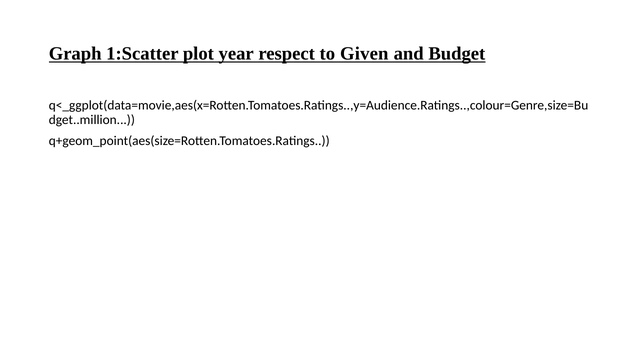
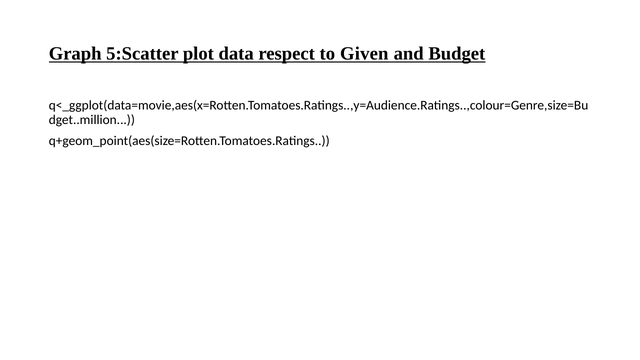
1:Scatter: 1:Scatter -> 5:Scatter
year: year -> data
